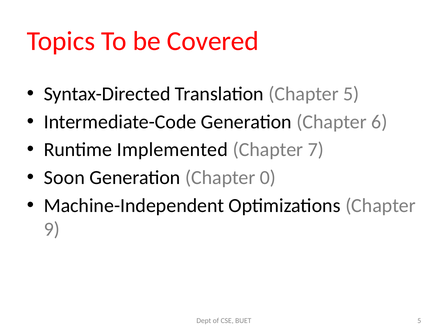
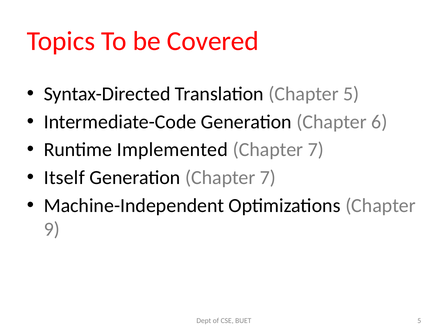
Soon: Soon -> Itself
Generation Chapter 0: 0 -> 7
